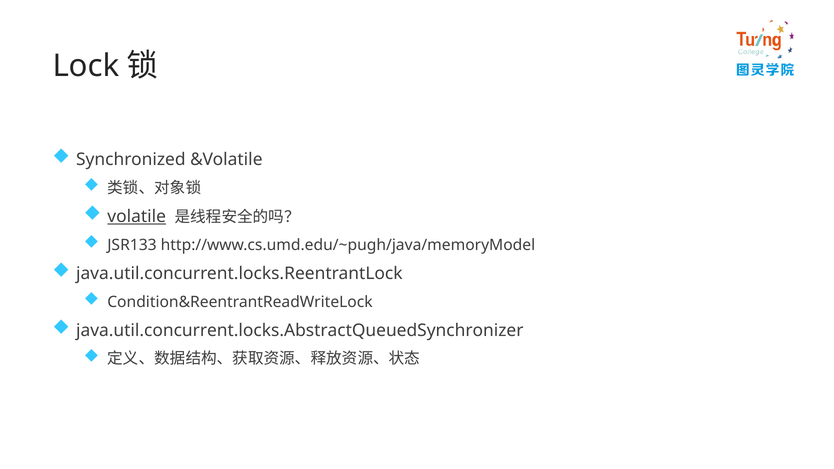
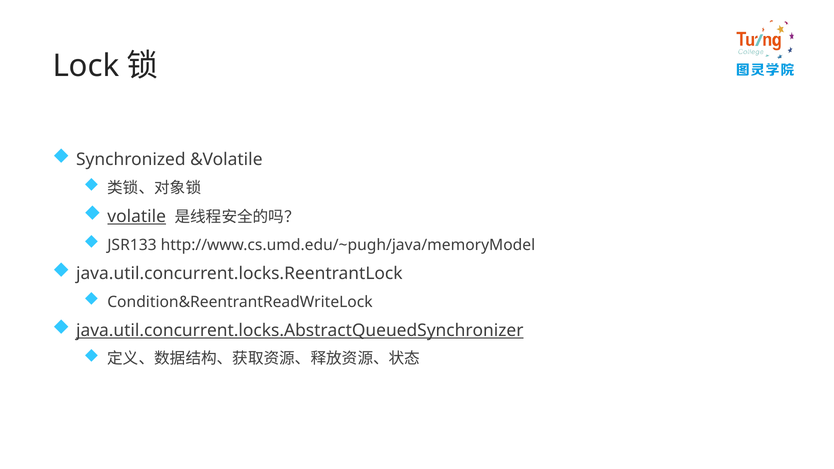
java.util.concurrent.locks.AbstractQueuedSynchronizer underline: none -> present
